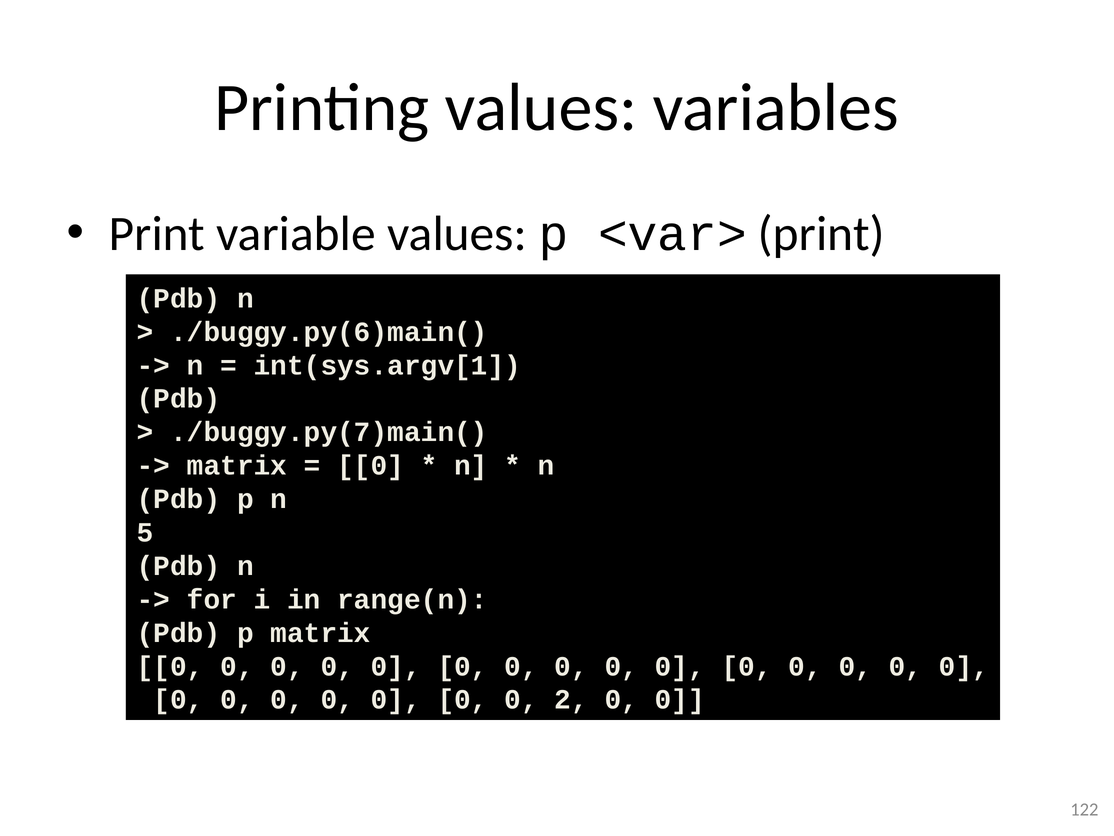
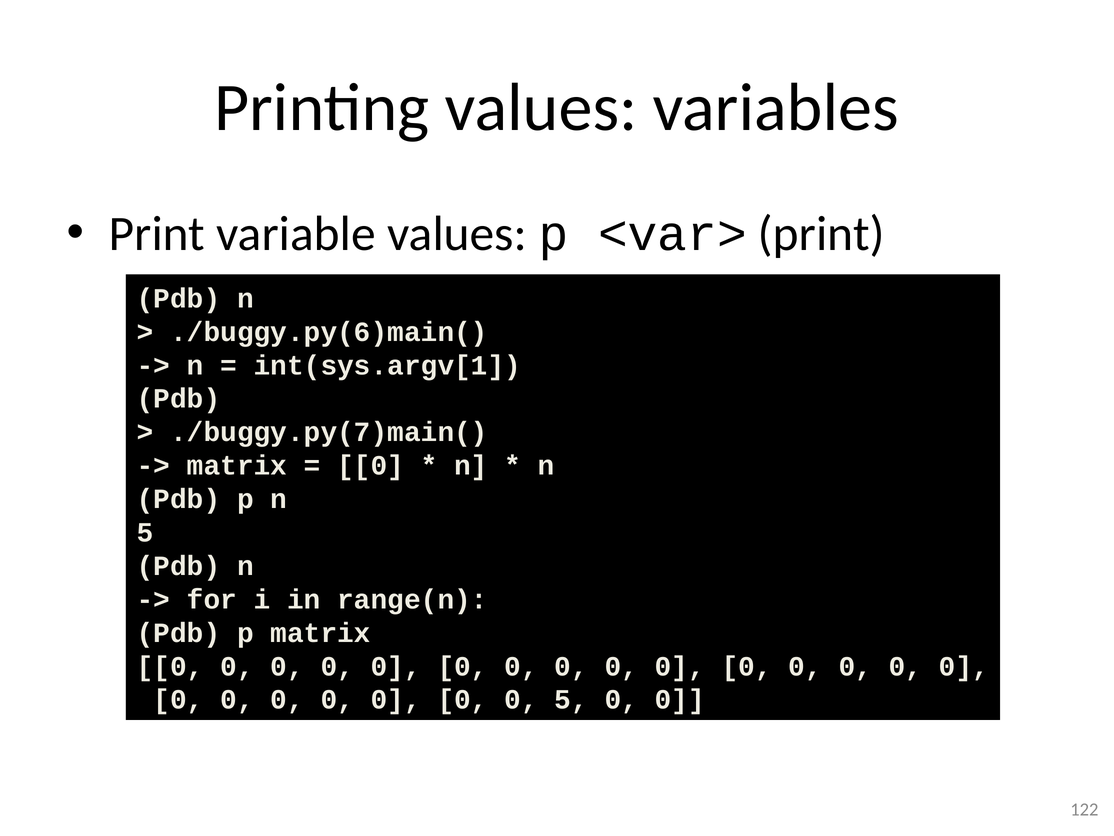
0 2: 2 -> 5
